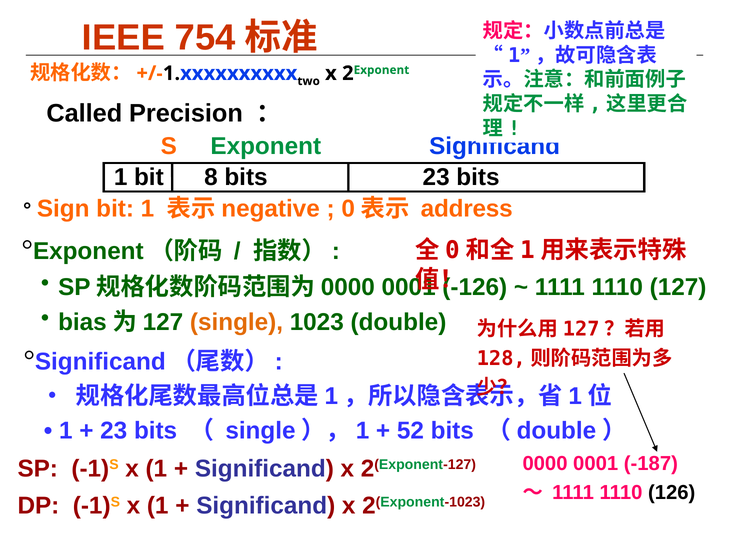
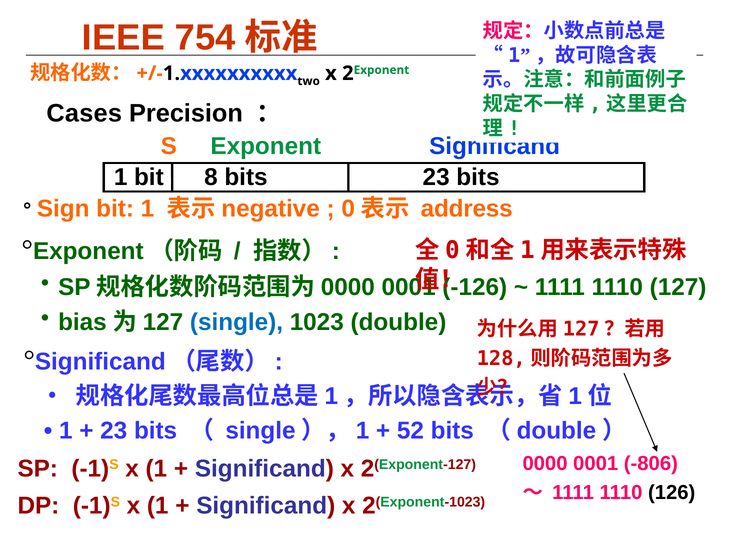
Called: Called -> Cases
single colour: orange -> blue
-187: -187 -> -806
